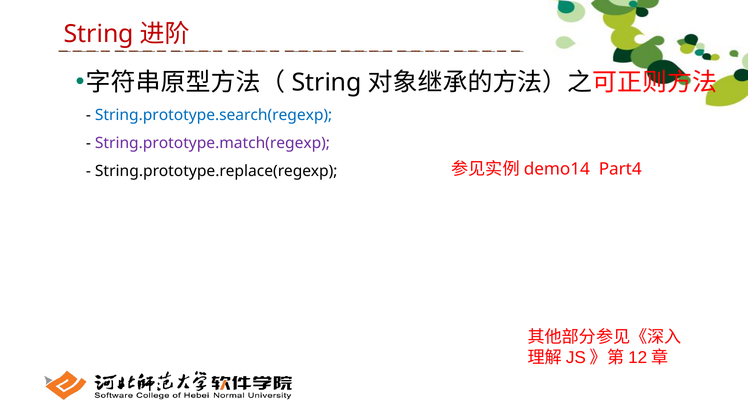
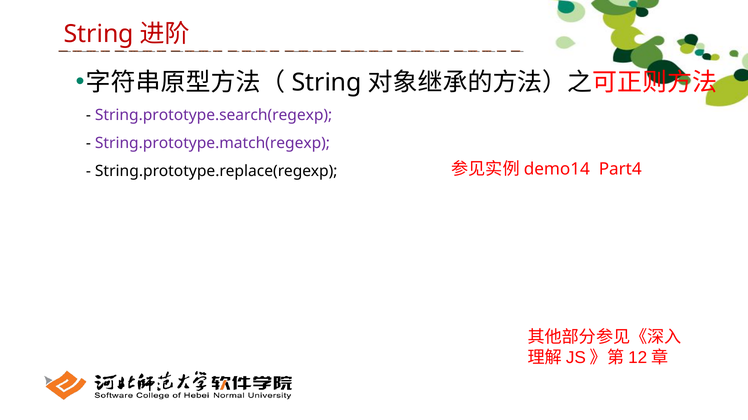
String.prototype.search(regexp colour: blue -> purple
